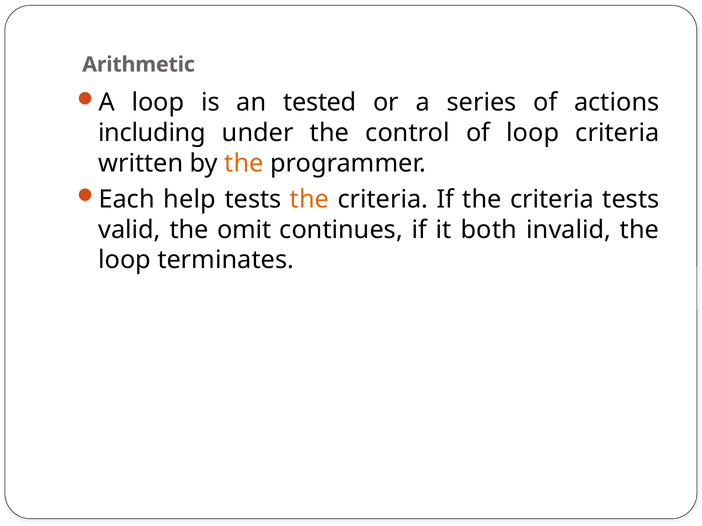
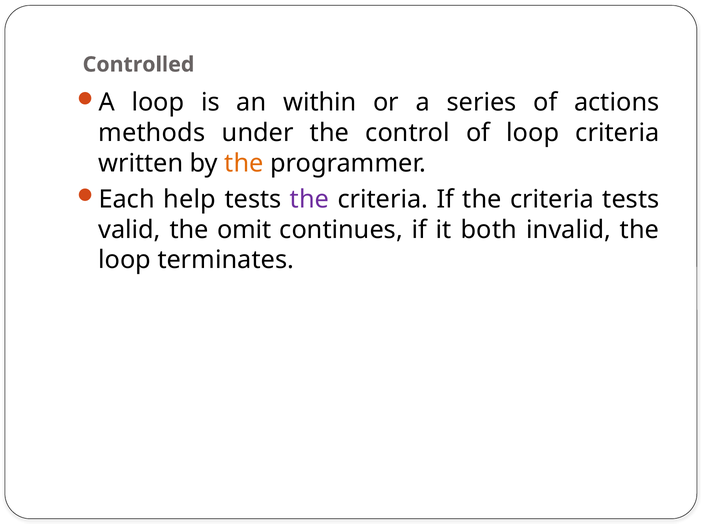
Arithmetic: Arithmetic -> Controlled
tested: tested -> within
including: including -> methods
the at (309, 200) colour: orange -> purple
